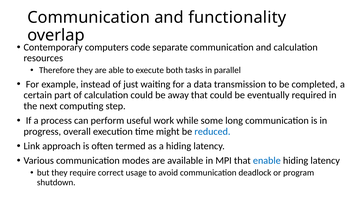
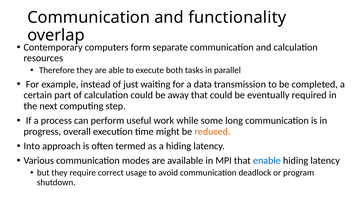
code: code -> form
reduced colour: blue -> orange
Link: Link -> Into
